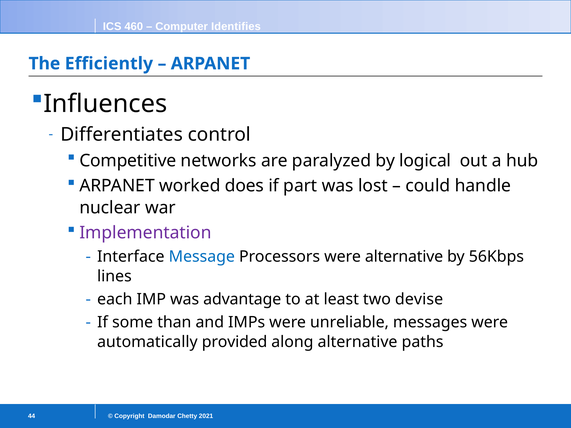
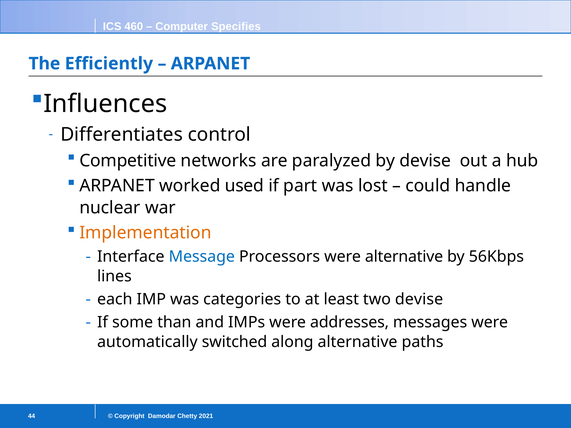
Identifies: Identifies -> Specifies
by logical: logical -> devise
does: does -> used
Implementation colour: purple -> orange
advantage: advantage -> categories
unreliable: unreliable -> addresses
provided: provided -> switched
